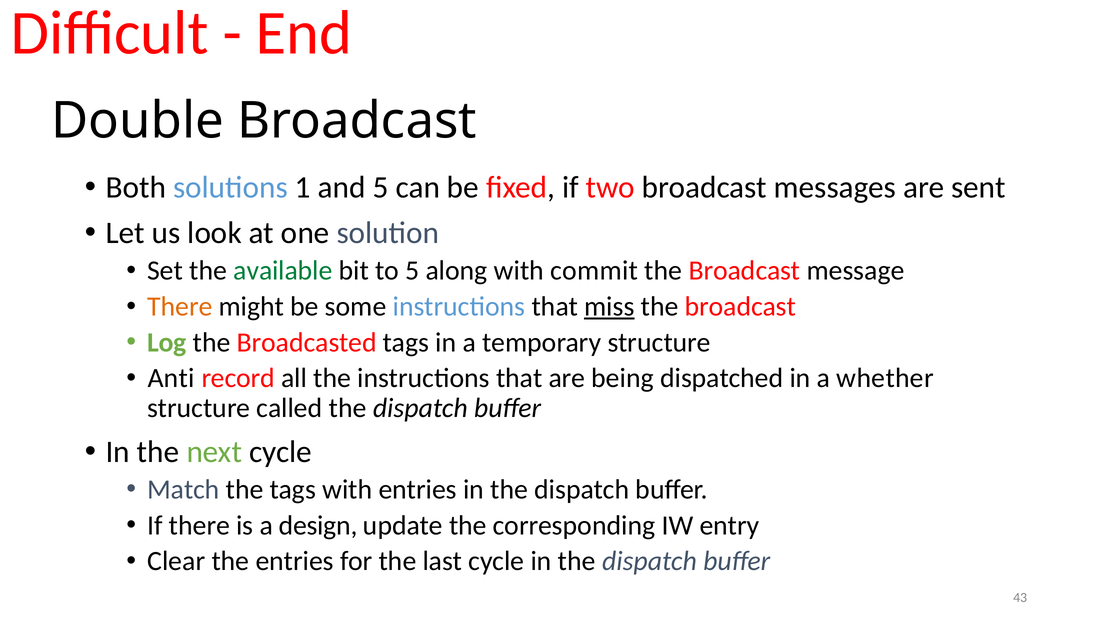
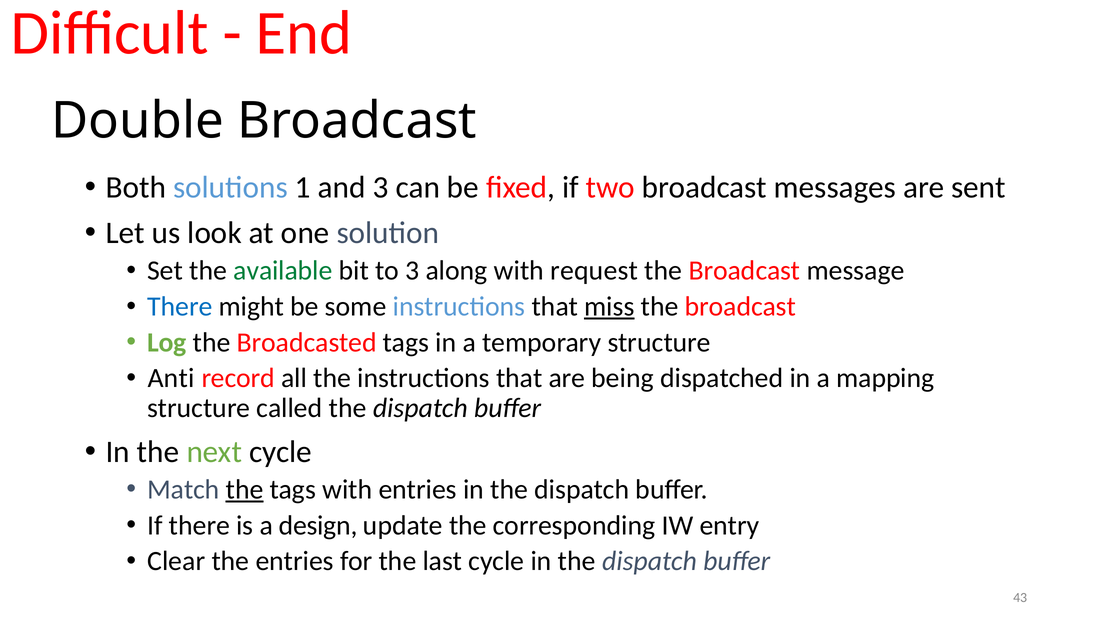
and 5: 5 -> 3
to 5: 5 -> 3
commit: commit -> request
There at (180, 306) colour: orange -> blue
whether: whether -> mapping
the at (245, 489) underline: none -> present
